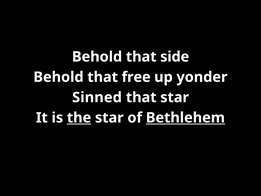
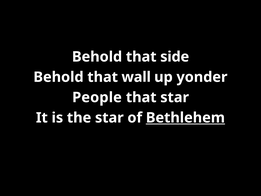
free: free -> wall
Sinned: Sinned -> People
the underline: present -> none
